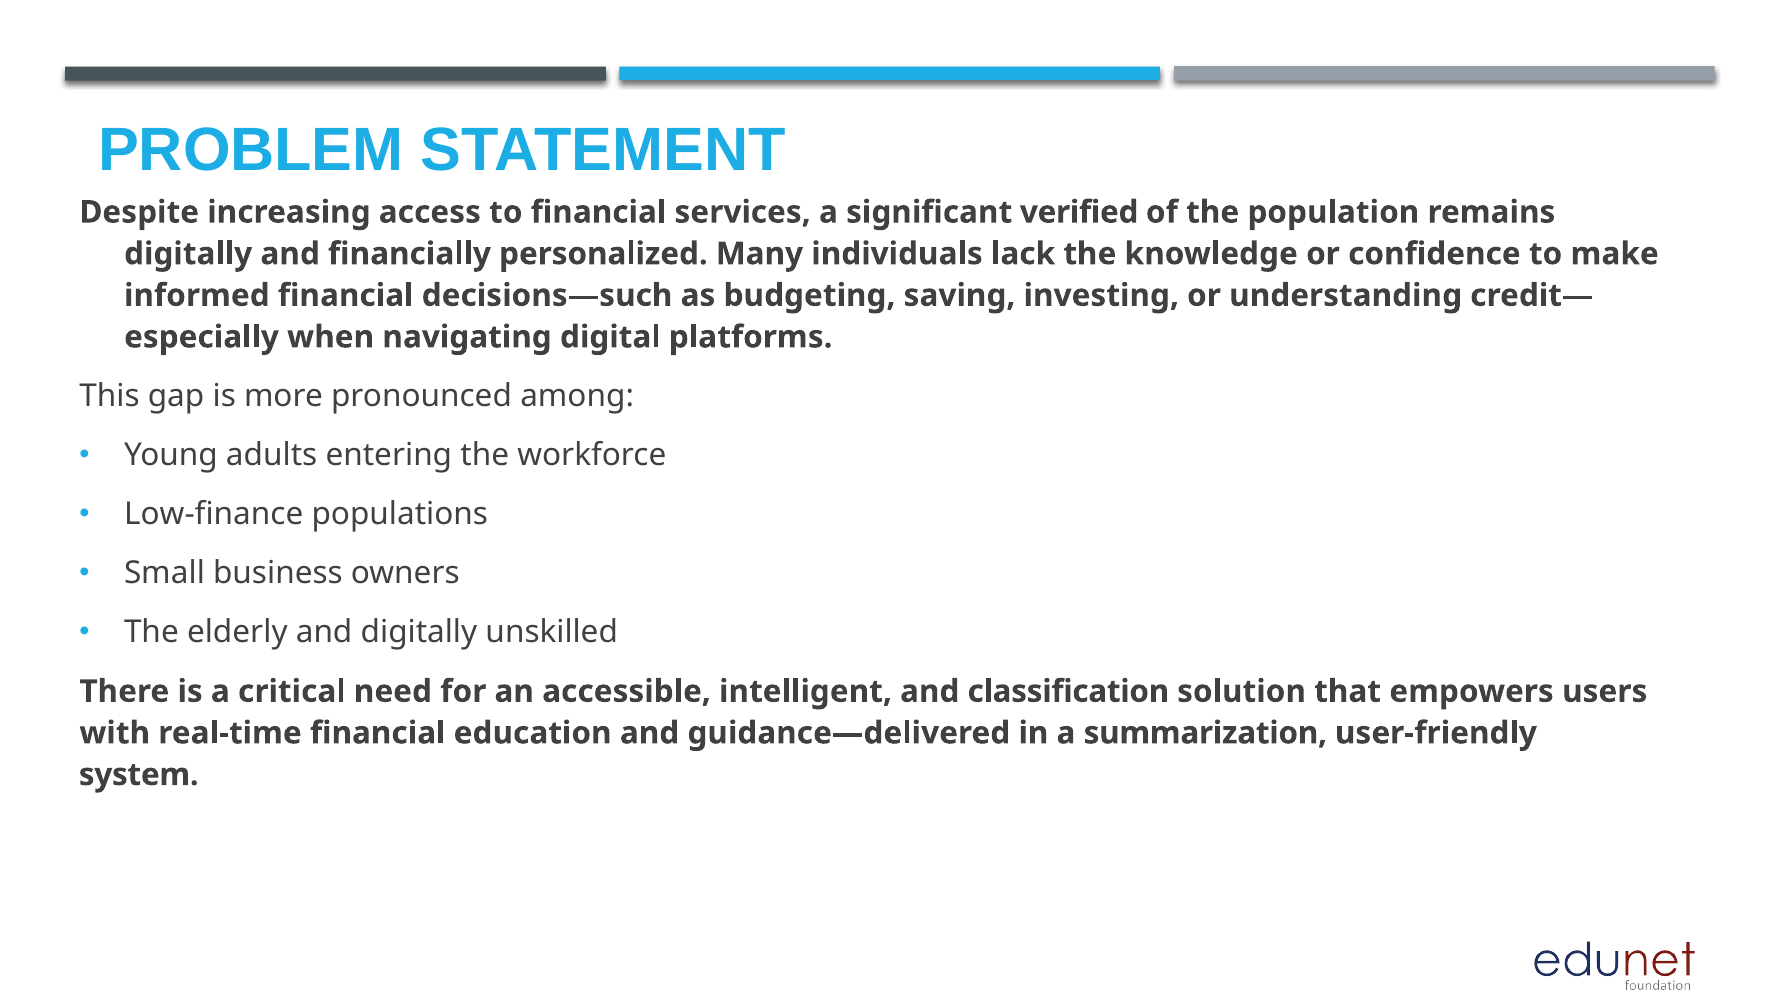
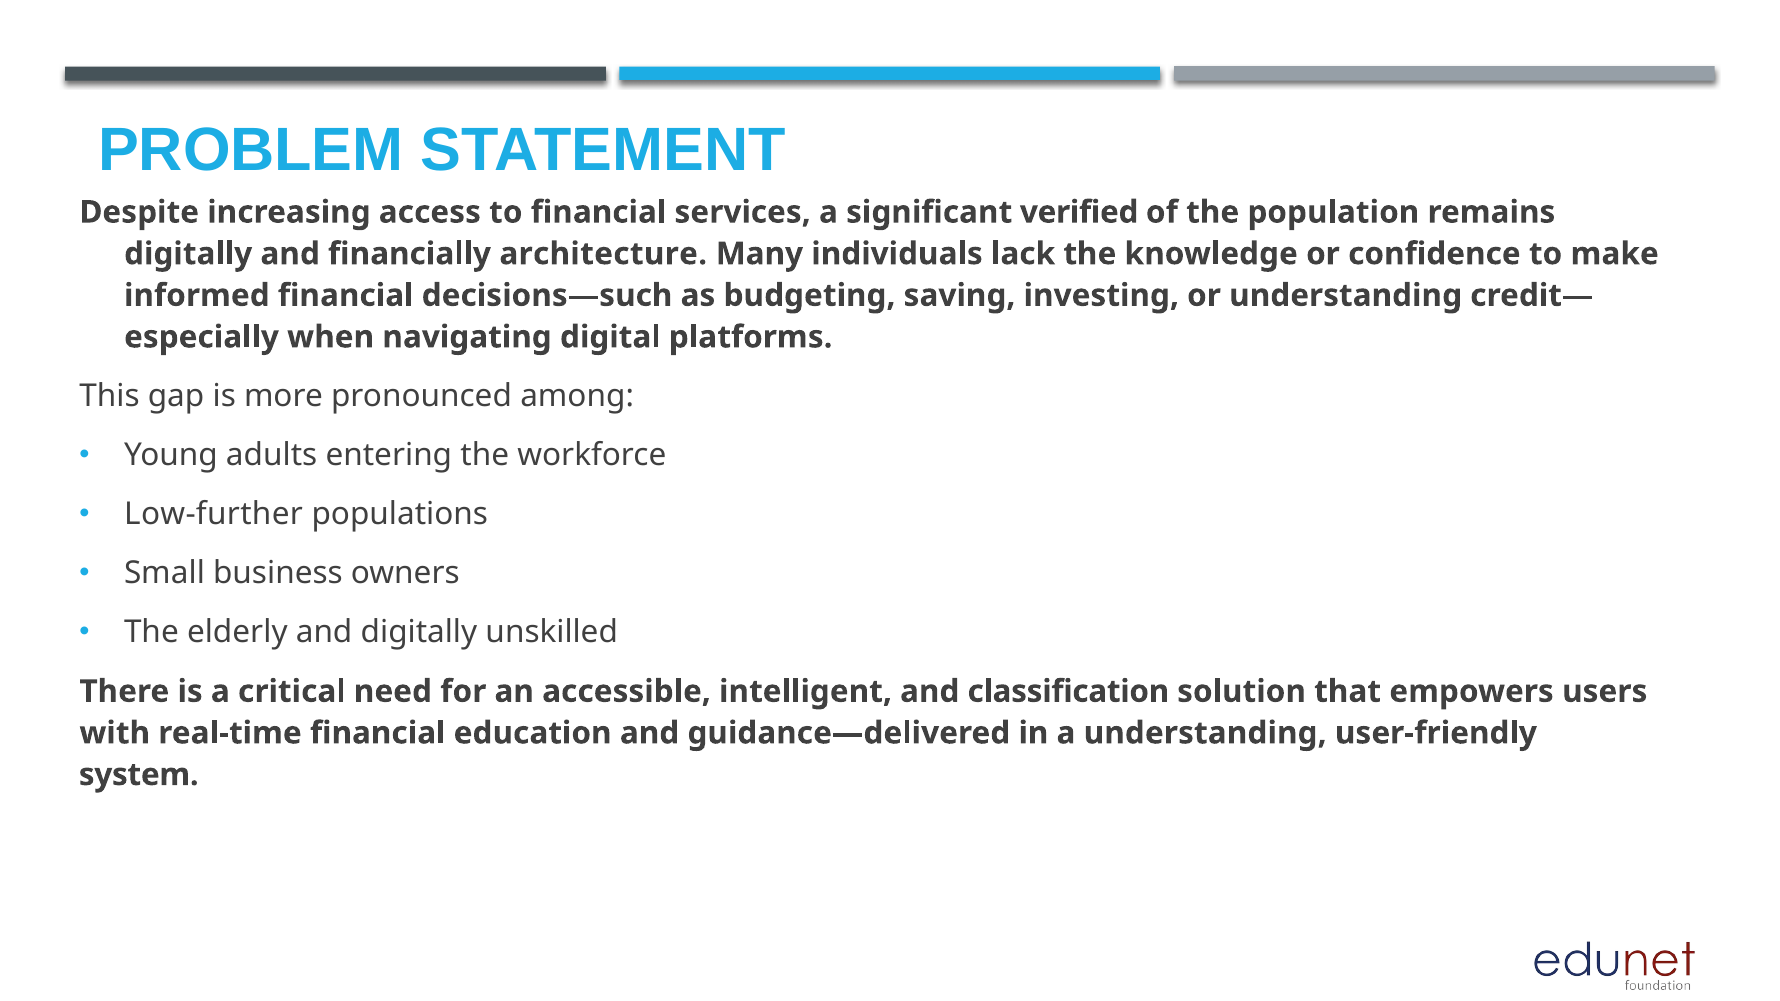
personalized: personalized -> architecture
Low-finance: Low-finance -> Low-further
a summarization: summarization -> understanding
